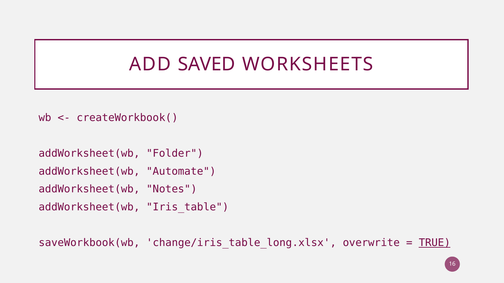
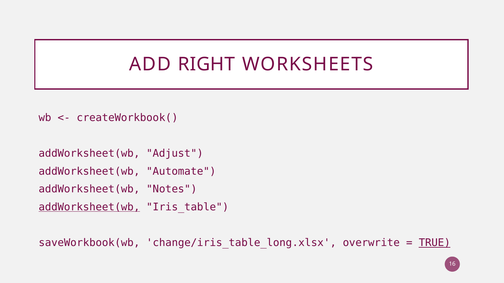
SAVED: SAVED -> RIGHT
Folder: Folder -> Adjust
addWorksheet(wb at (89, 207) underline: none -> present
